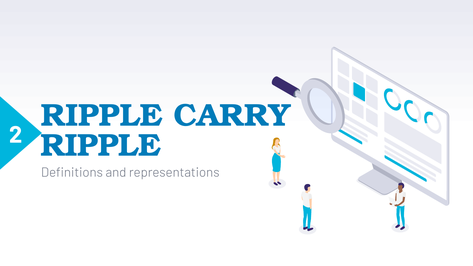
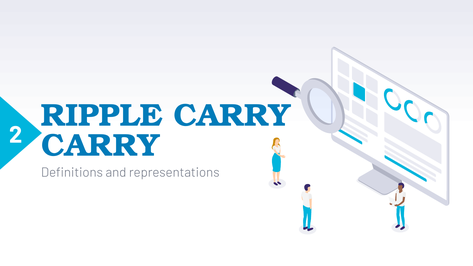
RIPPLE at (101, 146): RIPPLE -> CARRY
